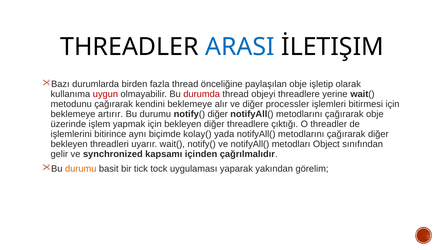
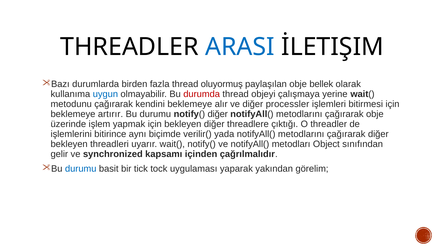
önceliğine: önceliğine -> oluyormuş
işletip: işletip -> bellek
uygun colour: red -> blue
objeyi threadlere: threadlere -> çalışmaya
kolay(: kolay( -> verilir(
durumu at (81, 169) colour: orange -> blue
